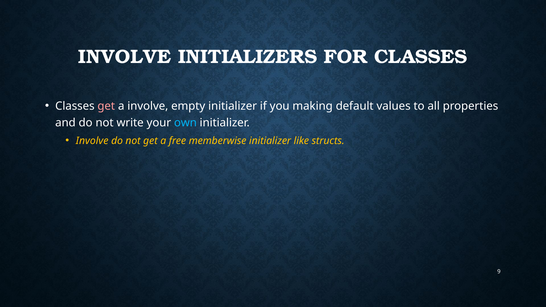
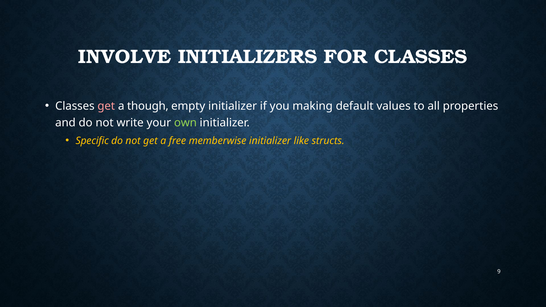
a involve: involve -> though
own colour: light blue -> light green
Involve at (92, 141): Involve -> Specific
